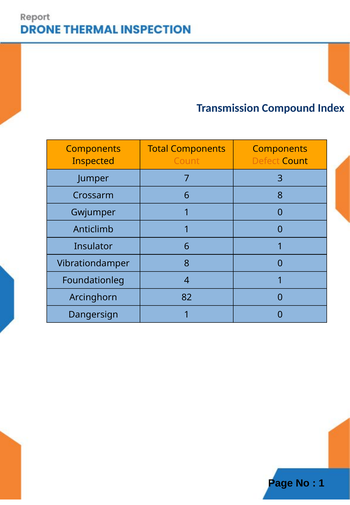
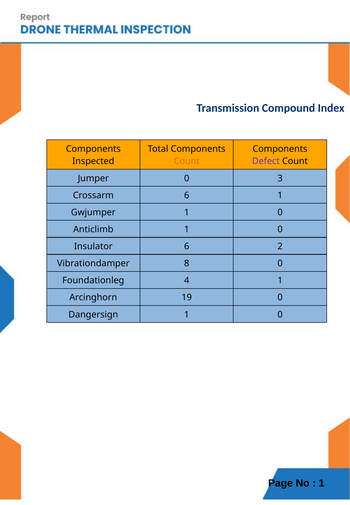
Defect colour: orange -> purple
Jumper 7: 7 -> 0
6 8: 8 -> 1
6 1: 1 -> 2
82: 82 -> 19
